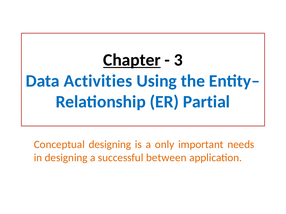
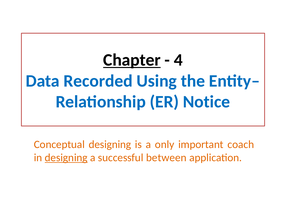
3: 3 -> 4
Activities: Activities -> Recorded
Partial: Partial -> Notice
needs: needs -> coach
designing at (66, 158) underline: none -> present
